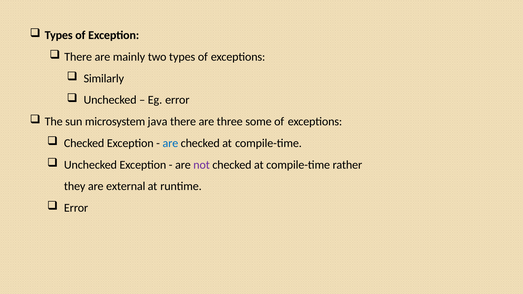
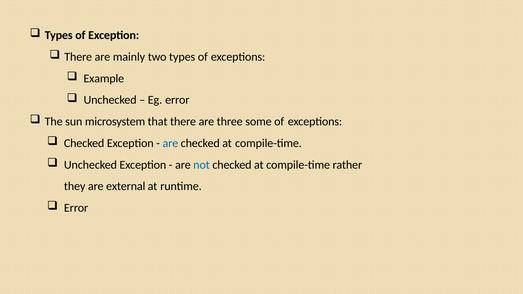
Similarly: Similarly -> Example
java: java -> that
not colour: purple -> blue
